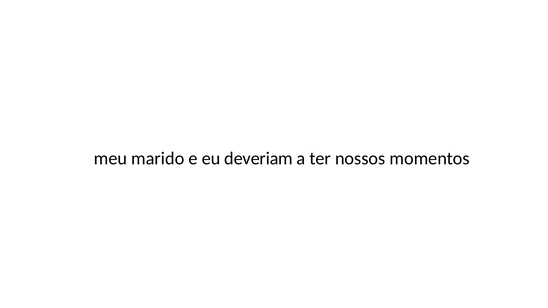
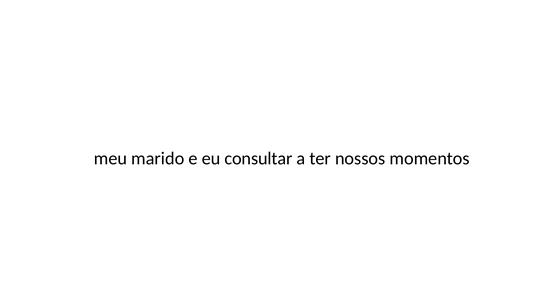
deveriam: deveriam -> consultar
